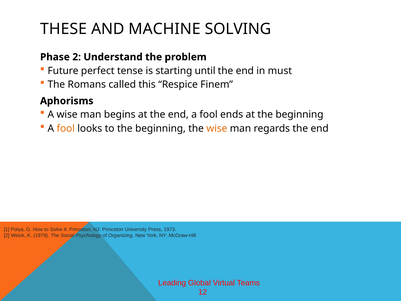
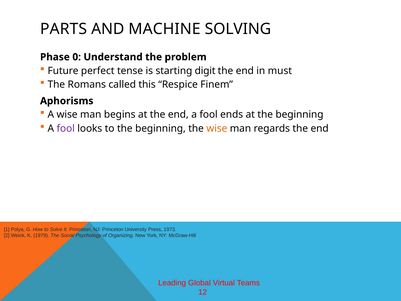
THESE: THESE -> PARTS
Phase 2: 2 -> 0
until: until -> digit
fool at (66, 128) colour: orange -> purple
